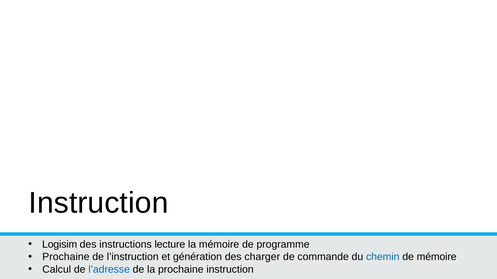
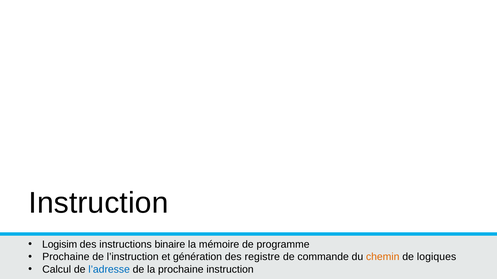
lecture: lecture -> binaire
charger: charger -> registre
chemin colour: blue -> orange
de mémoire: mémoire -> logiques
